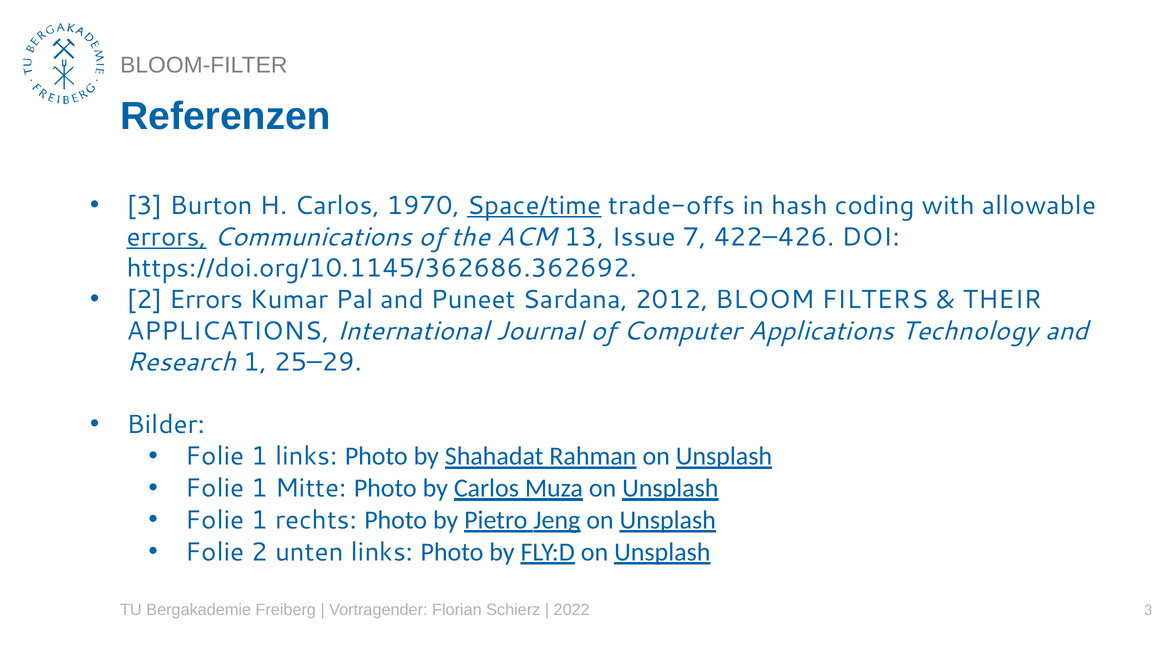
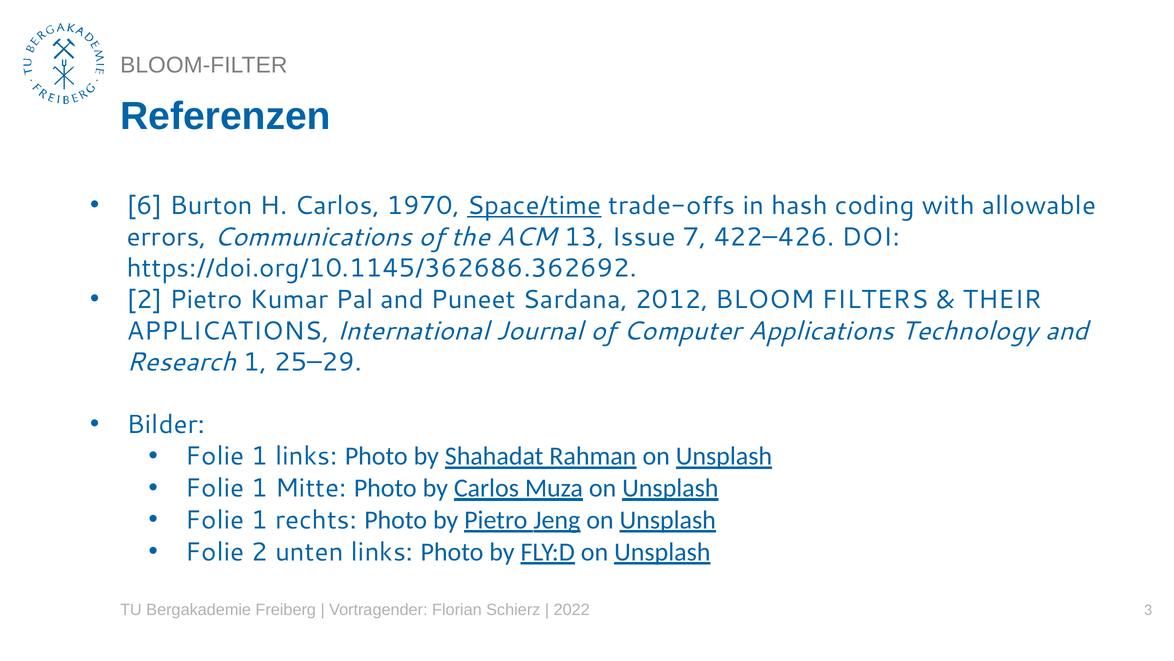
3 at (145, 205): 3 -> 6
errors at (167, 237) underline: present -> none
2 Errors: Errors -> Pietro
